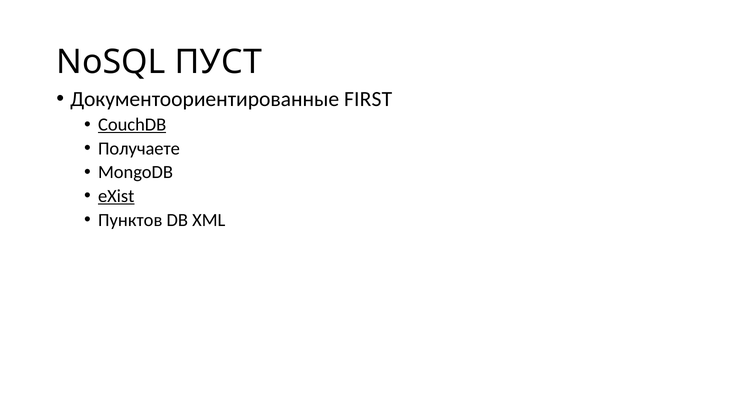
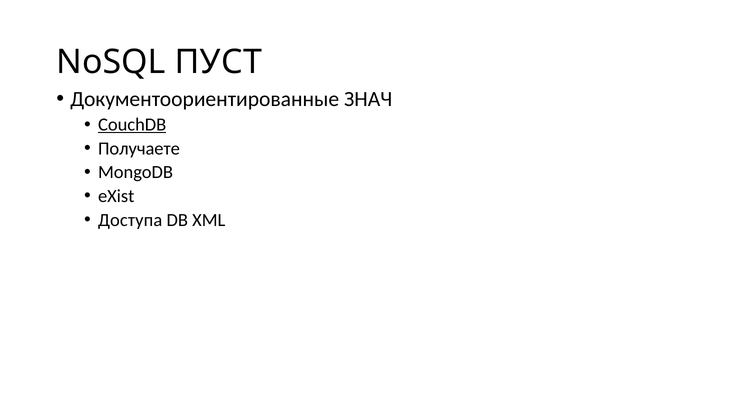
FIRST: FIRST -> ЗНАЧ
eXist underline: present -> none
Пунктов: Пунктов -> Доступа
